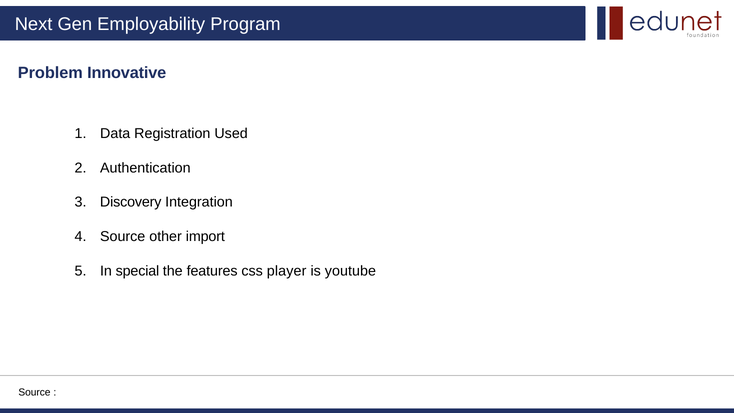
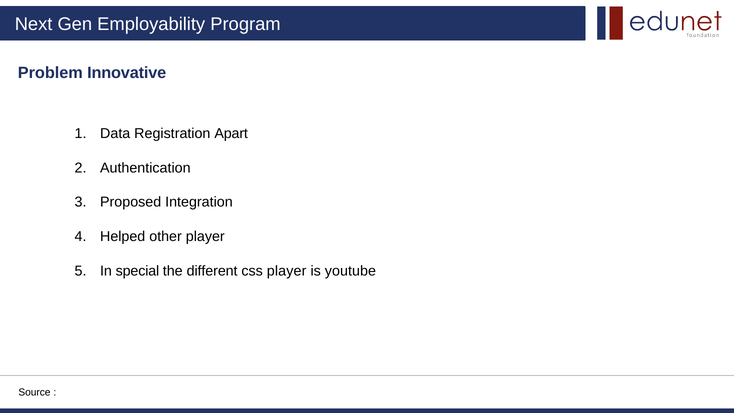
Used: Used -> Apart
Discovery: Discovery -> Proposed
Source at (123, 236): Source -> Helped
other import: import -> player
features: features -> different
